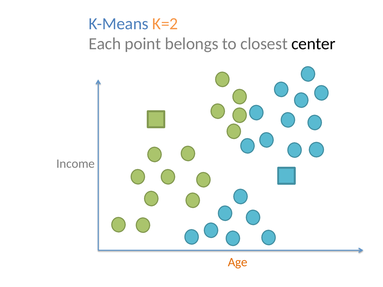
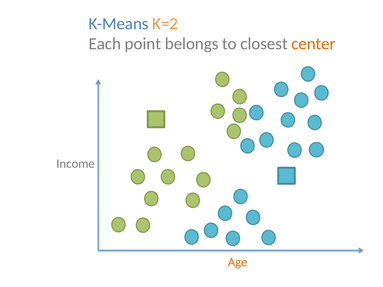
center colour: black -> orange
